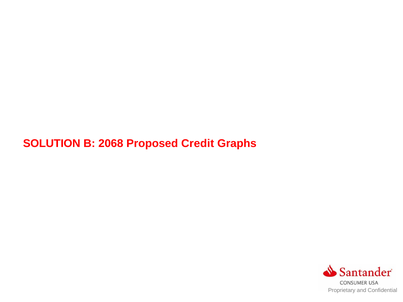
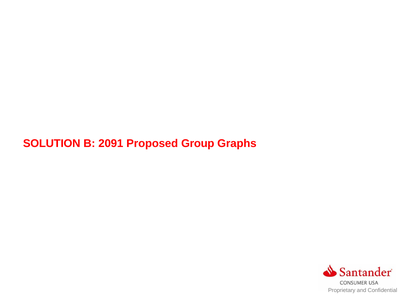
2068: 2068 -> 2091
Credit: Credit -> Group
